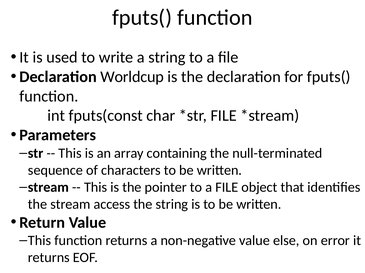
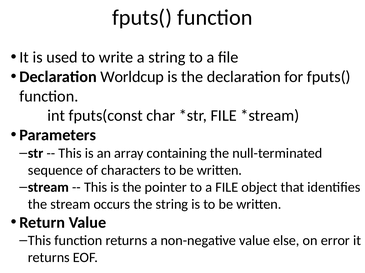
access: access -> occurs
